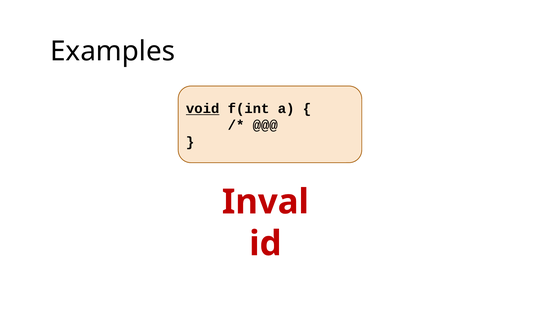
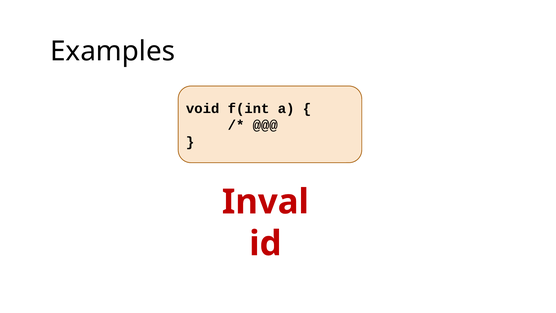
void underline: present -> none
